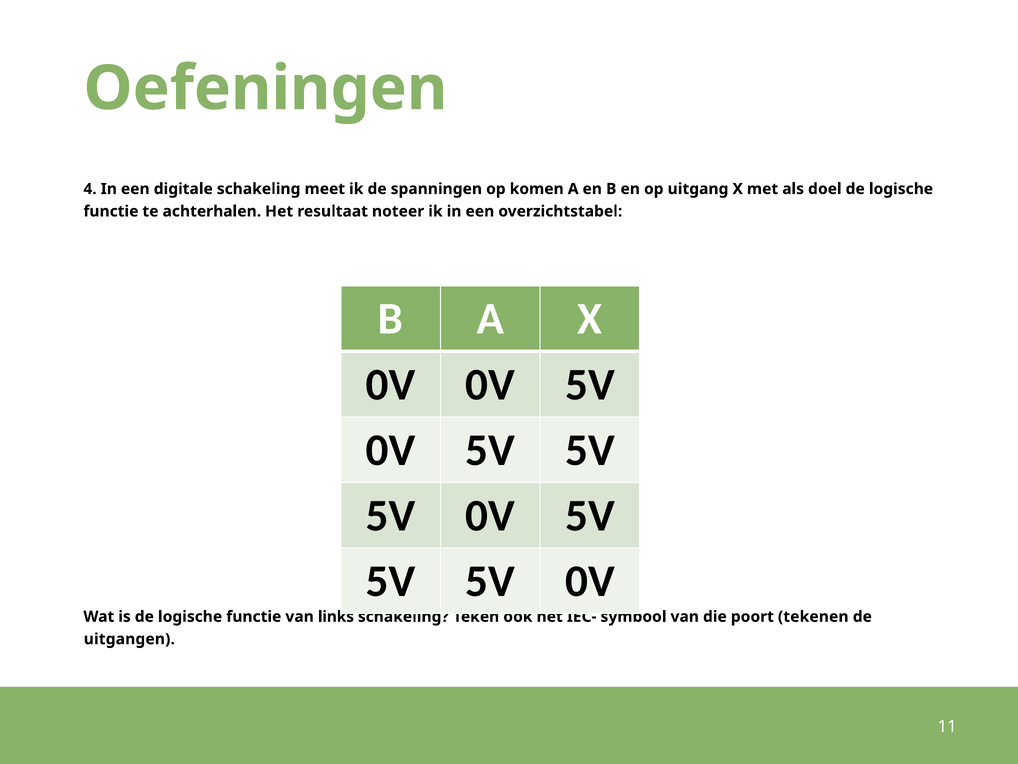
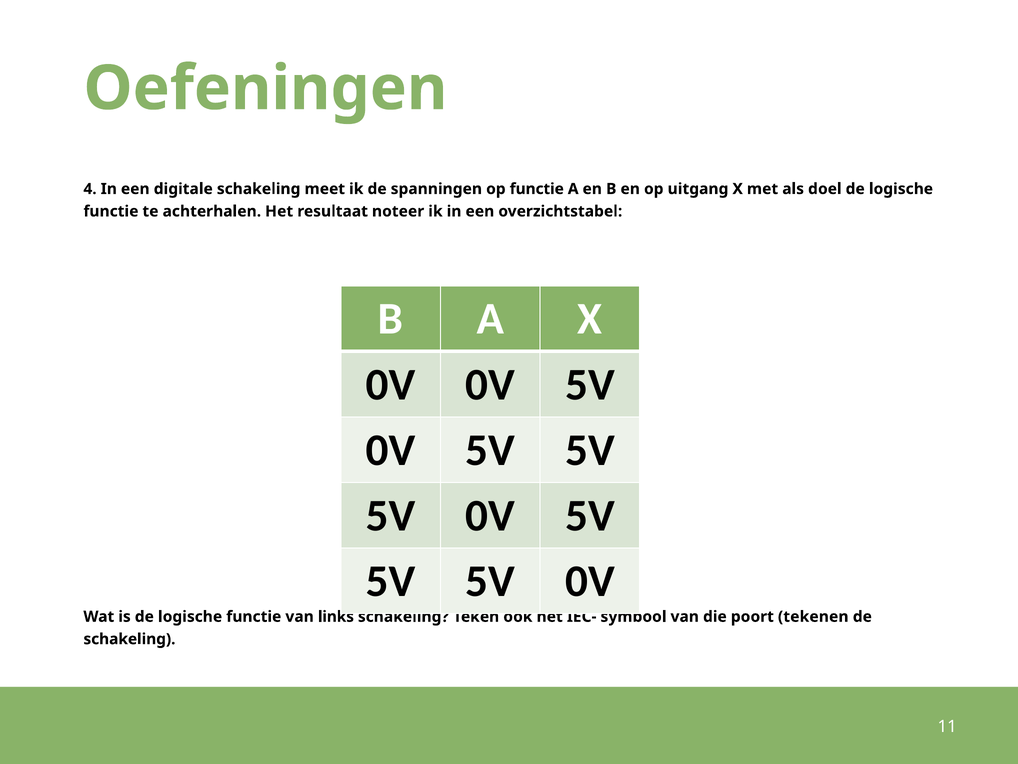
op komen: komen -> functie
uitgangen at (129, 639): uitgangen -> schakeling
